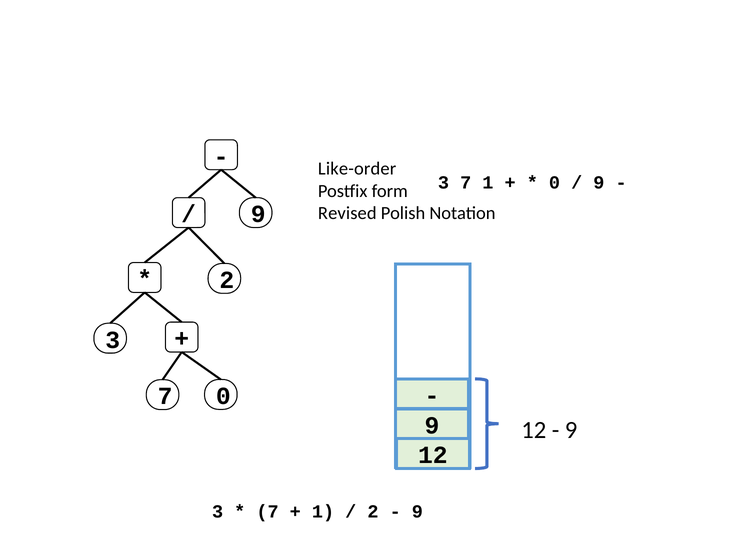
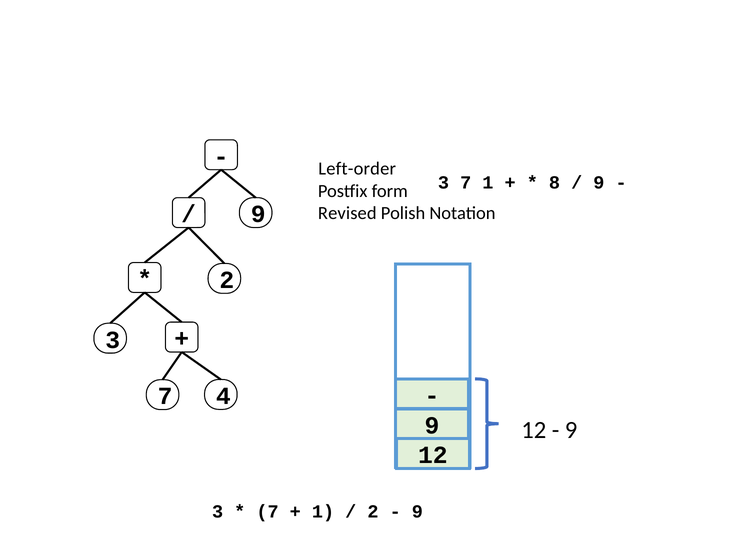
Like-order: Like-order -> Left-order
0 at (555, 183): 0 -> 8
7 0: 0 -> 4
